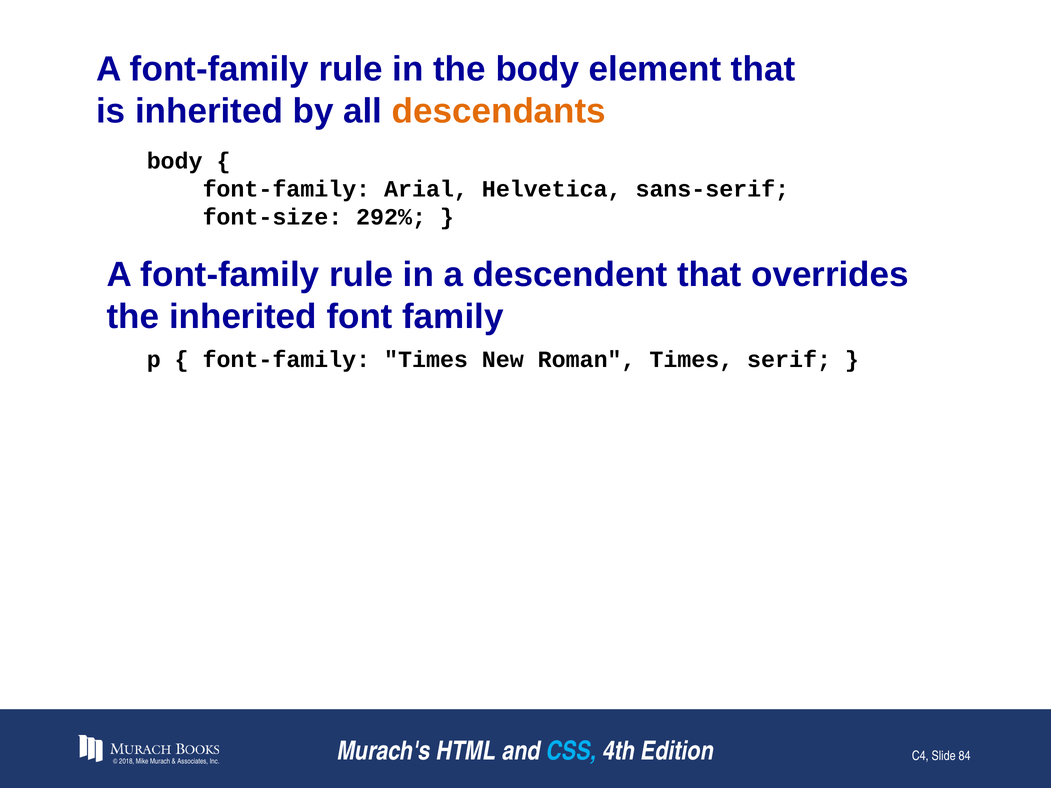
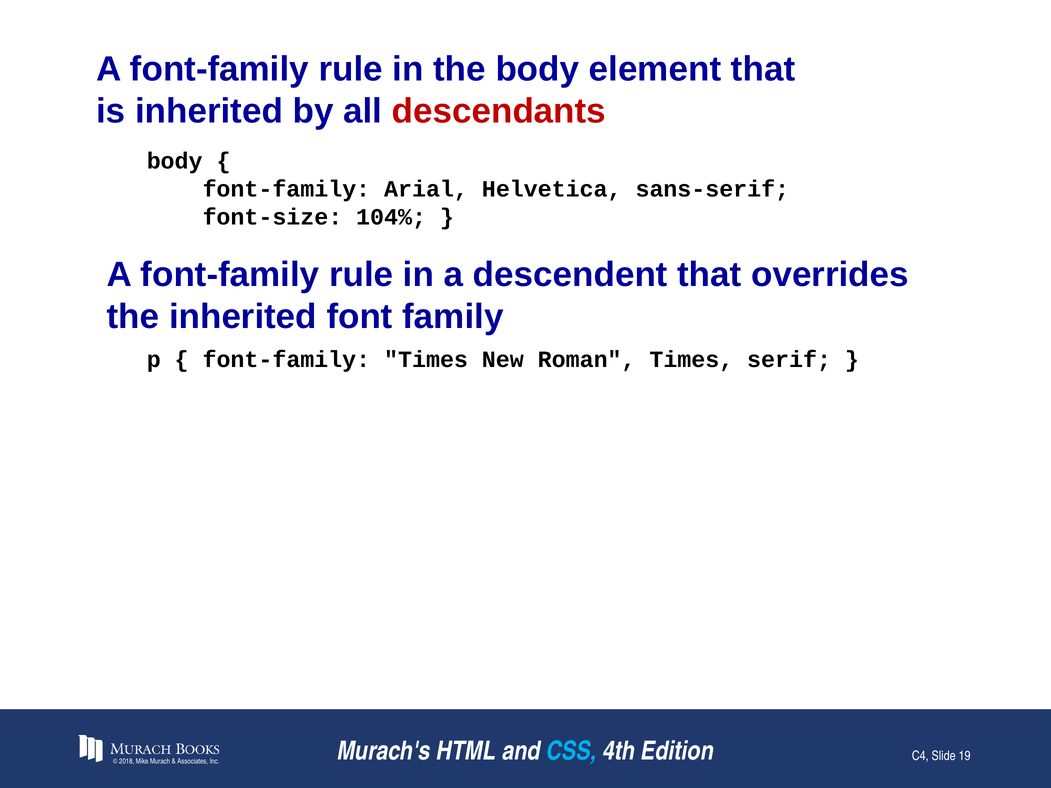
descendants colour: orange -> red
292%: 292% -> 104%
84: 84 -> 19
